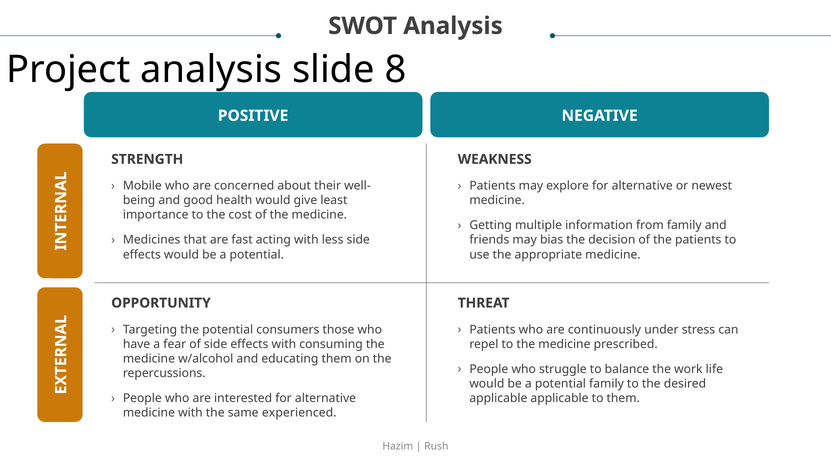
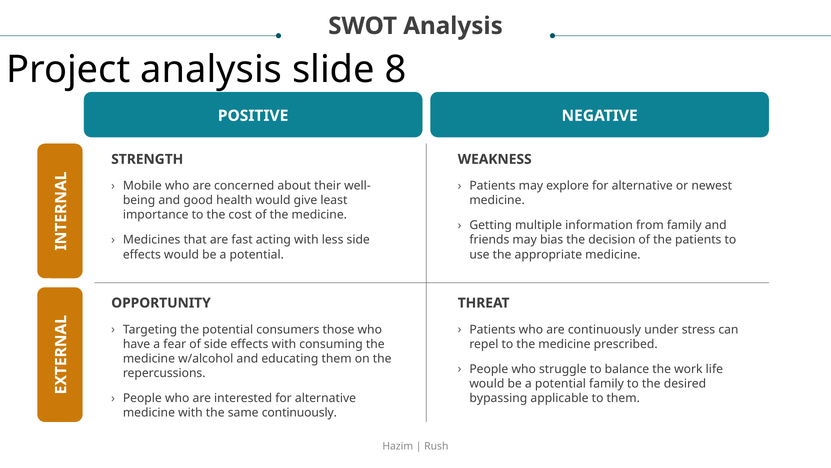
applicable at (498, 398): applicable -> bypassing
same experienced: experienced -> continuously
